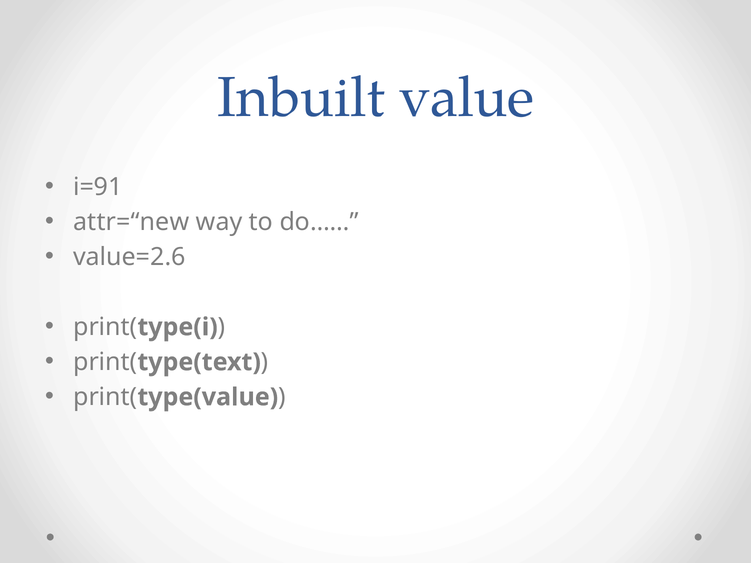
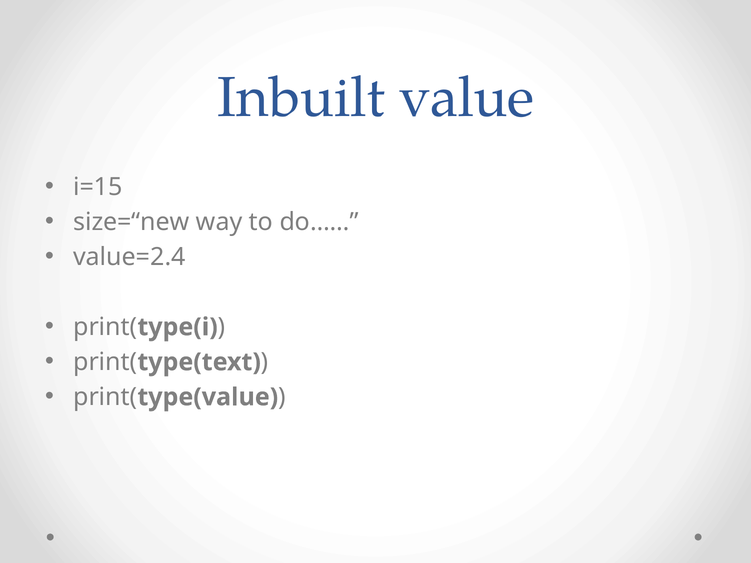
i=91: i=91 -> i=15
attr=“new: attr=“new -> size=“new
value=2.6: value=2.6 -> value=2.4
